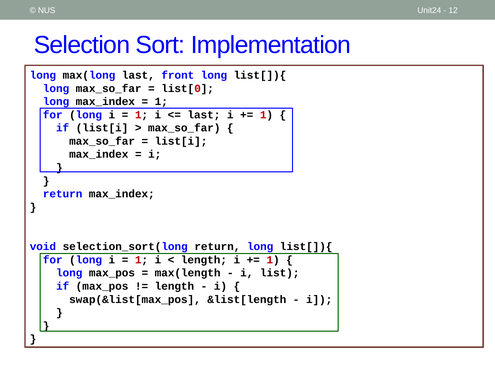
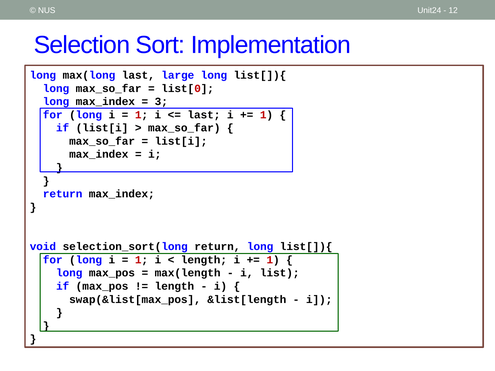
front: front -> large
1 at (161, 102): 1 -> 3
